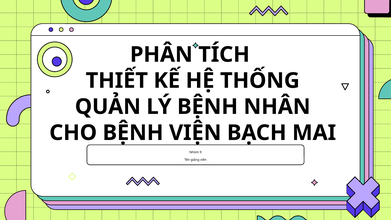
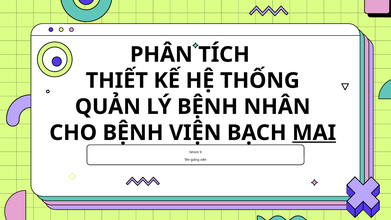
MAI underline: none -> present
